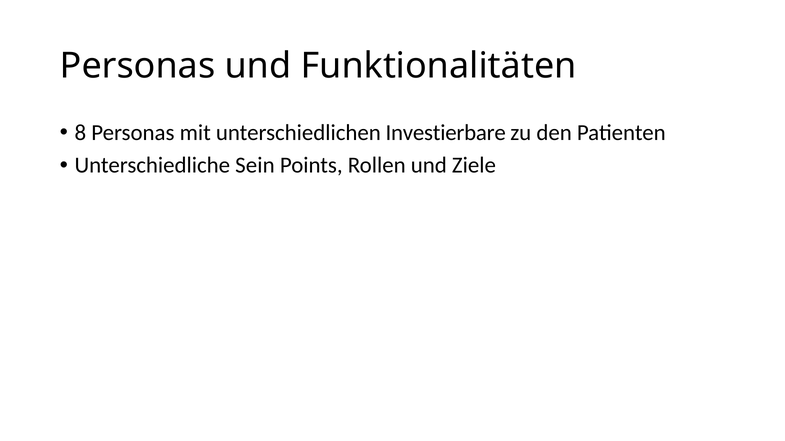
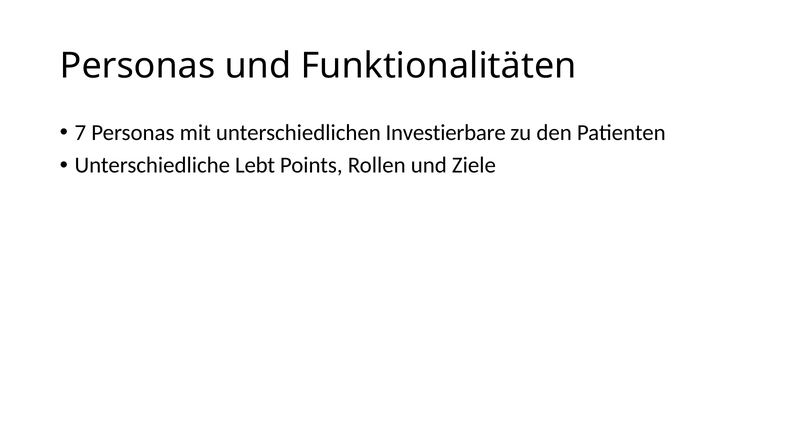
8: 8 -> 7
Sein: Sein -> Lebt
